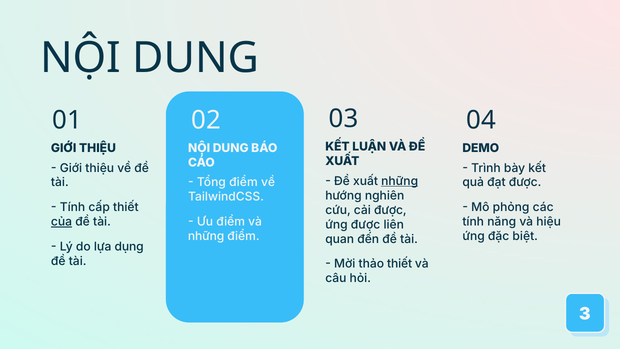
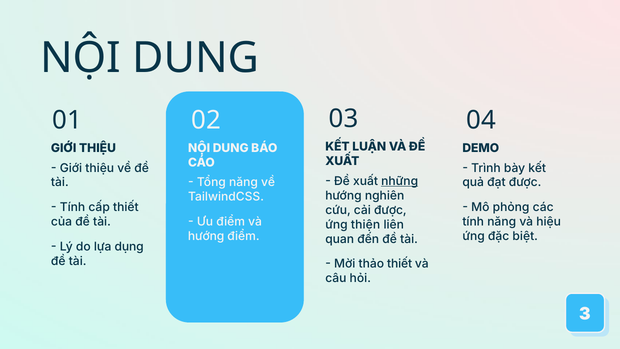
Tổng điểm: điểm -> năng
của underline: present -> none
ứng được: được -> thiện
những at (206, 236): những -> hướng
